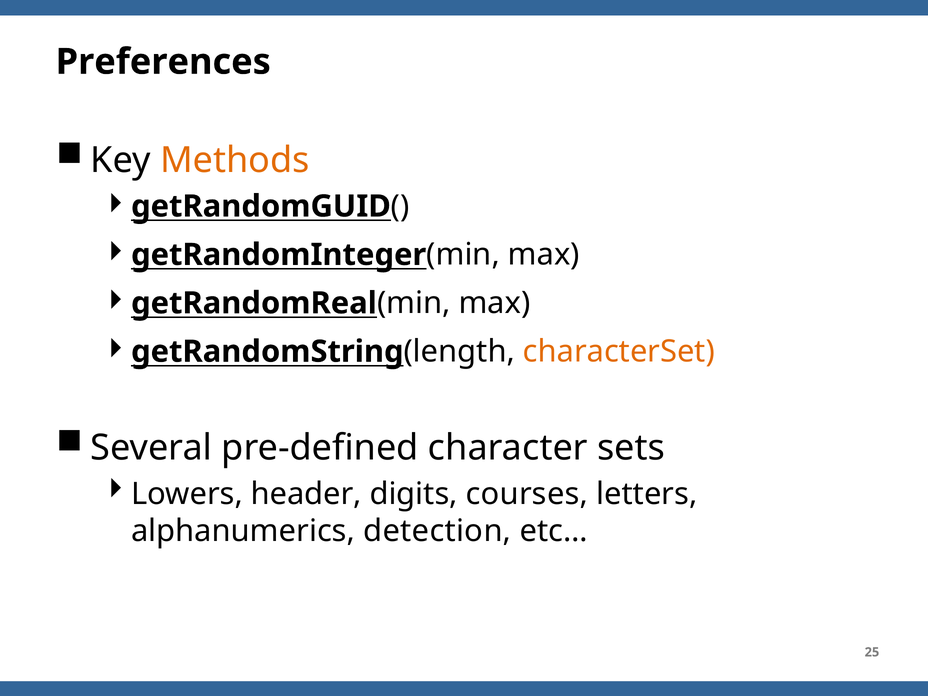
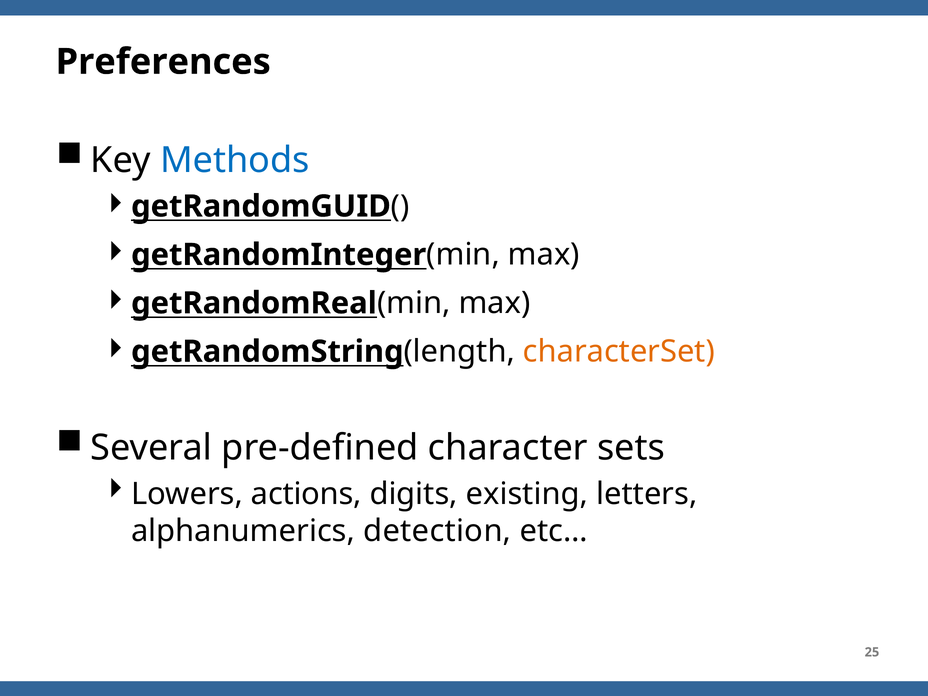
Methods colour: orange -> blue
header: header -> actions
courses: courses -> existing
